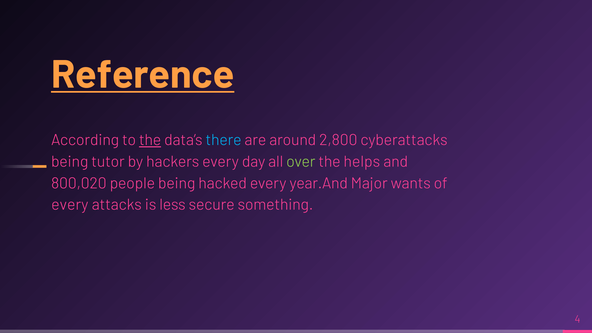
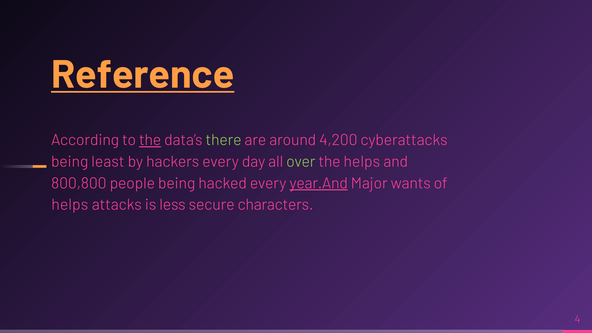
there colour: light blue -> light green
2,800: 2,800 -> 4,200
tutor: tutor -> least
800,020: 800,020 -> 800,800
year.And underline: none -> present
every at (70, 205): every -> helps
something: something -> characters
